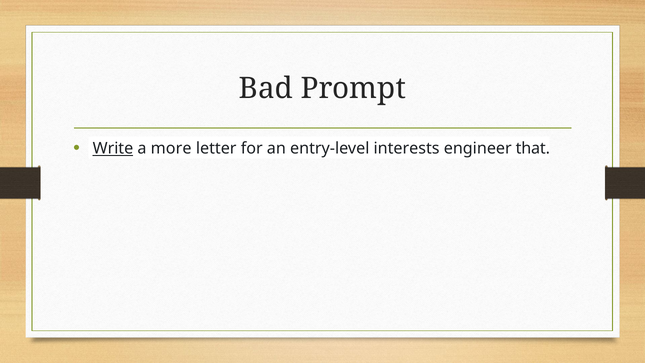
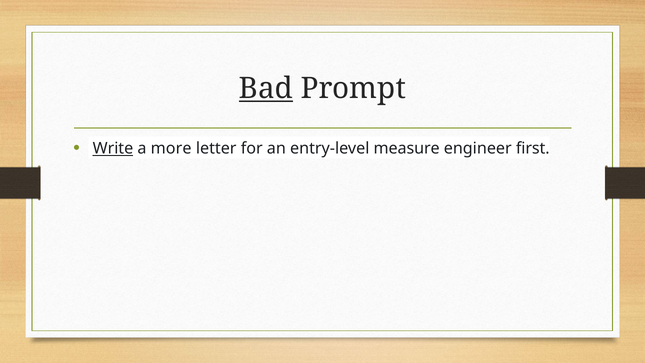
Bad underline: none -> present
interests: interests -> measure
that: that -> first
